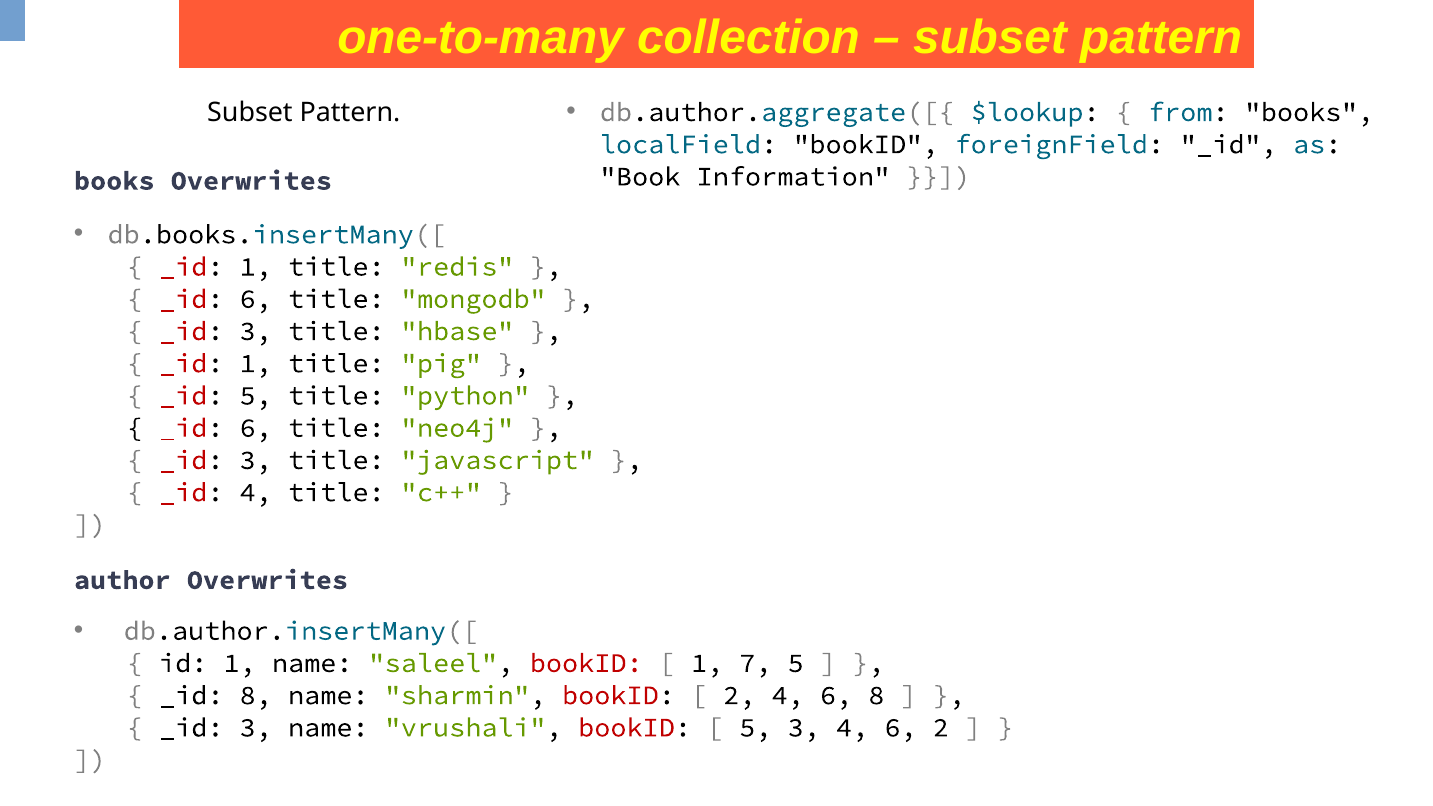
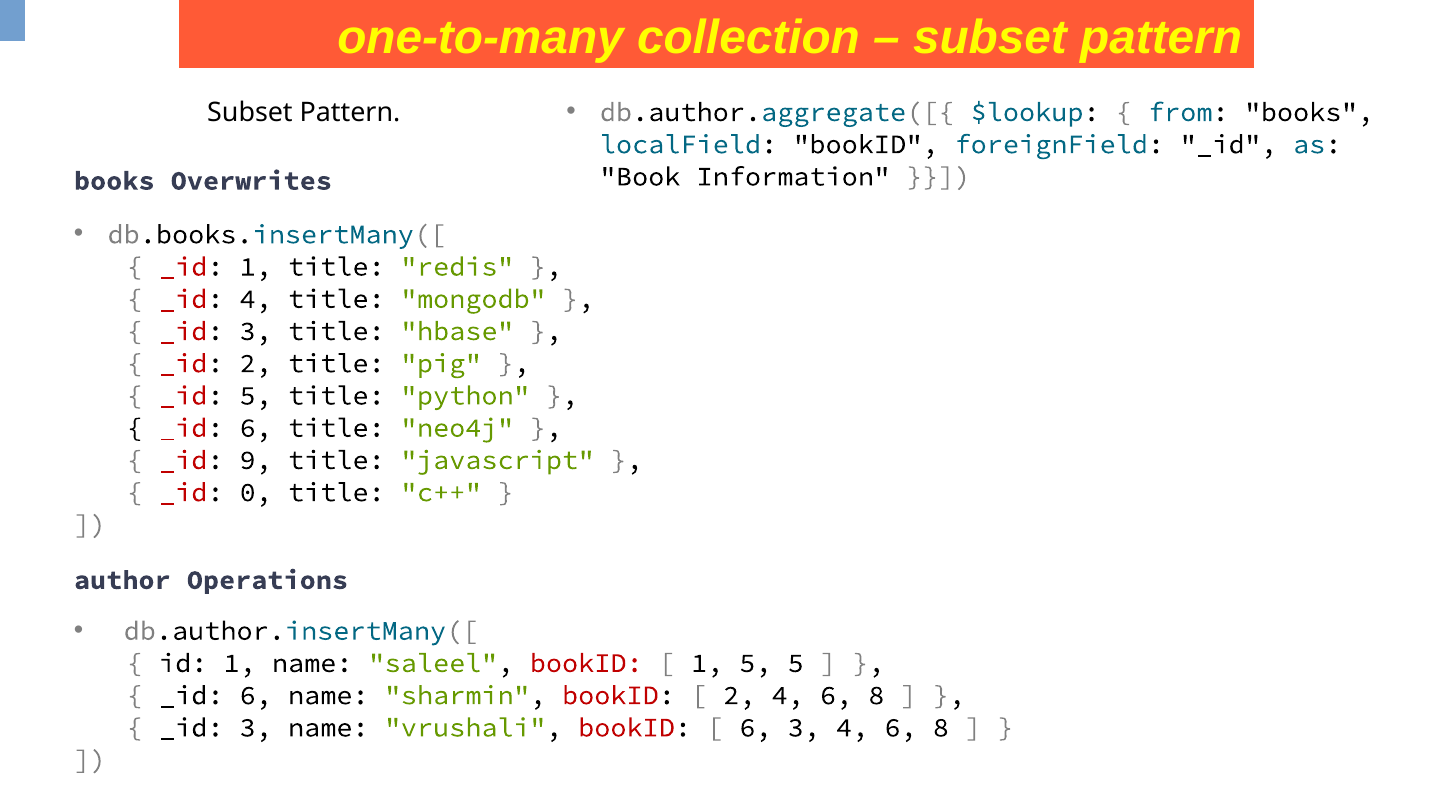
6 at (256, 299): 6 -> 4
1 at (256, 363): 1 -> 2
3 at (256, 460): 3 -> 9
_id 4: 4 -> 0
author Overwrites: Overwrites -> Operations
1 7: 7 -> 5
8 at (256, 695): 8 -> 6
5 at (755, 728): 5 -> 6
3 4 6 2: 2 -> 8
